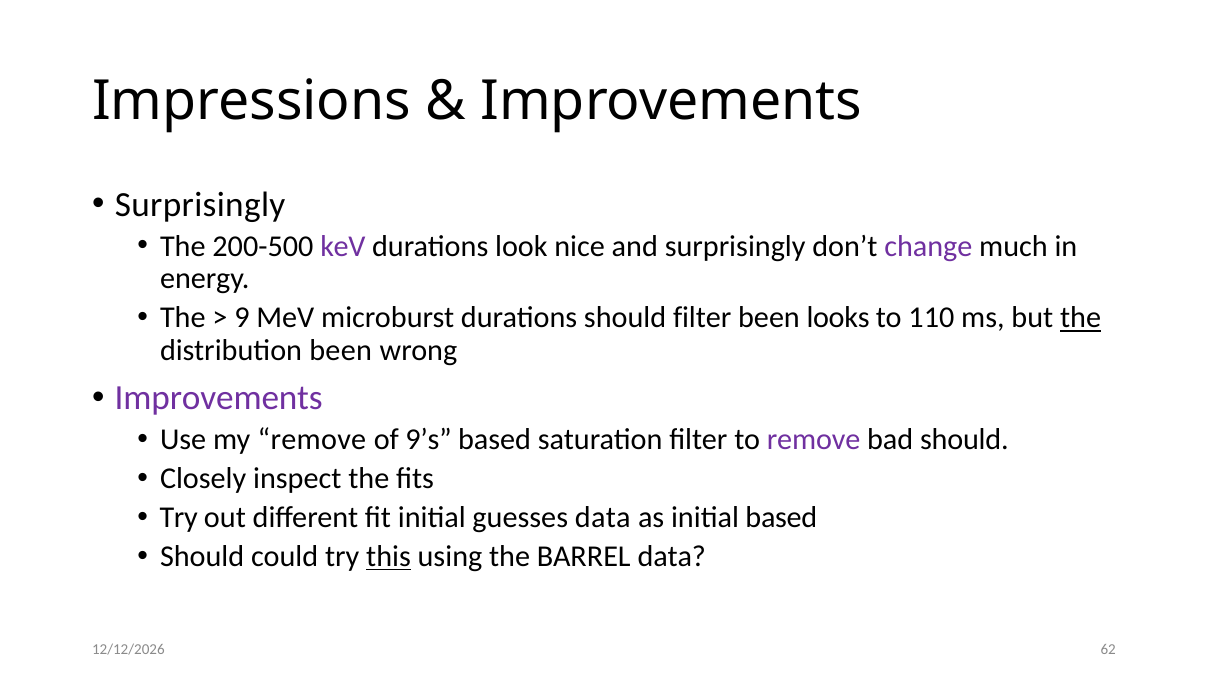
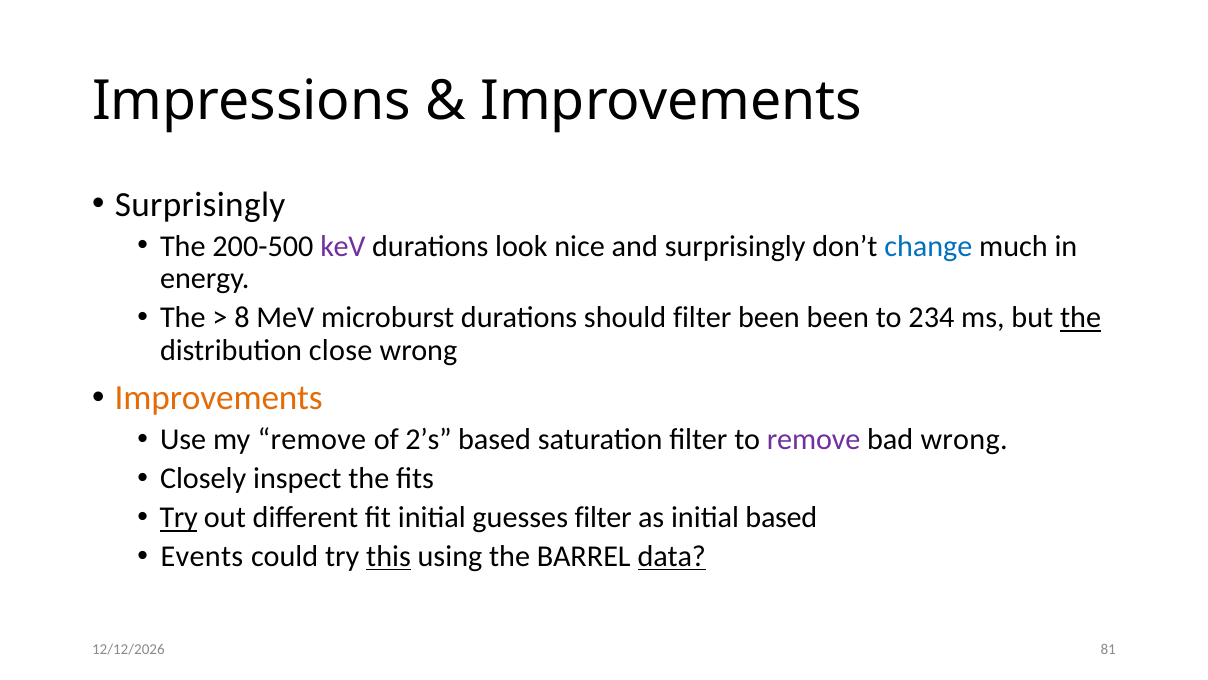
change colour: purple -> blue
9: 9 -> 8
been looks: looks -> been
110: 110 -> 234
distribution been: been -> close
Improvements at (219, 398) colour: purple -> orange
9’s: 9’s -> 2’s
bad should: should -> wrong
Try at (179, 517) underline: none -> present
guesses data: data -> filter
Should at (202, 556): Should -> Events
data at (672, 556) underline: none -> present
62: 62 -> 81
